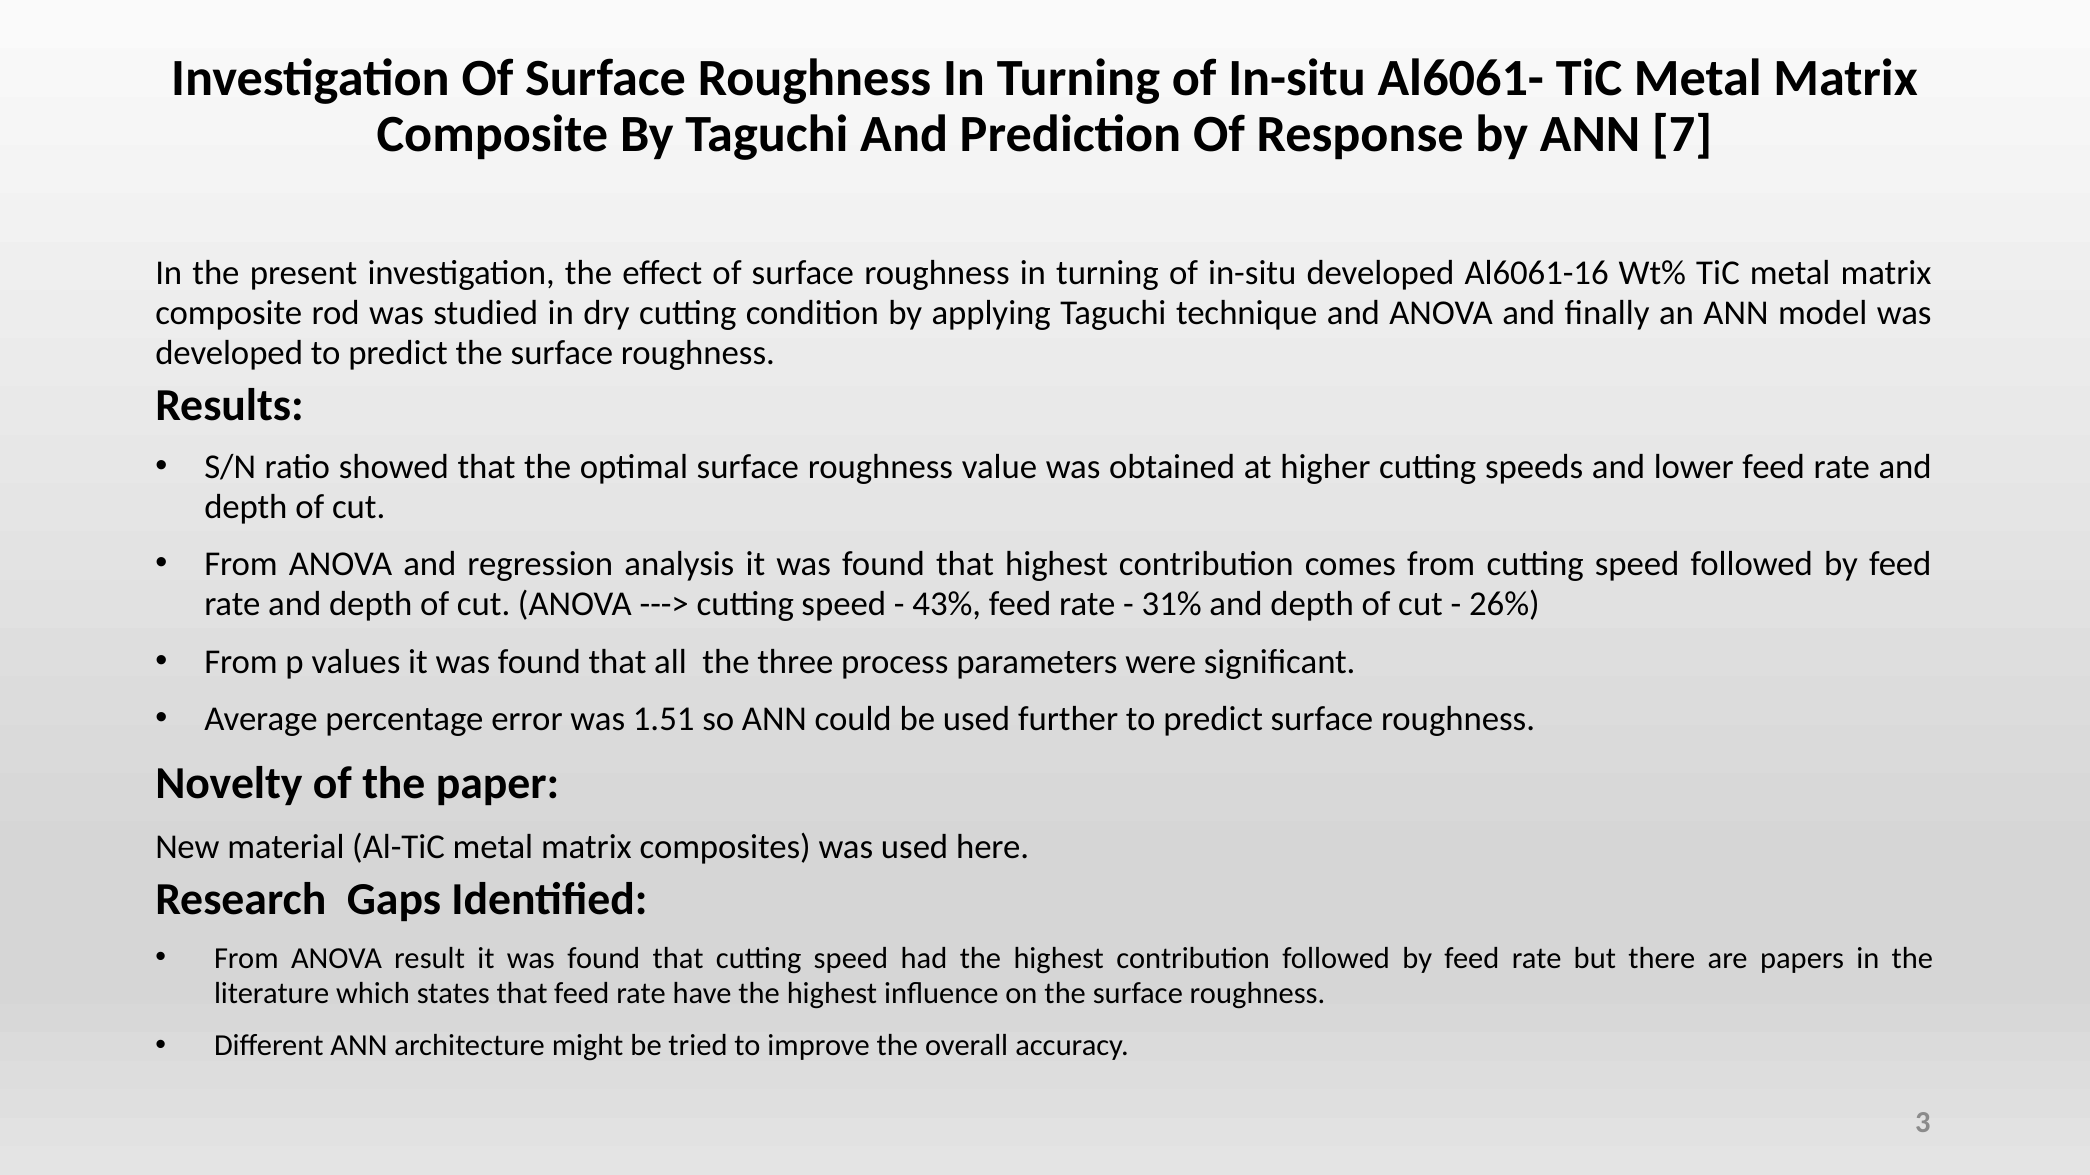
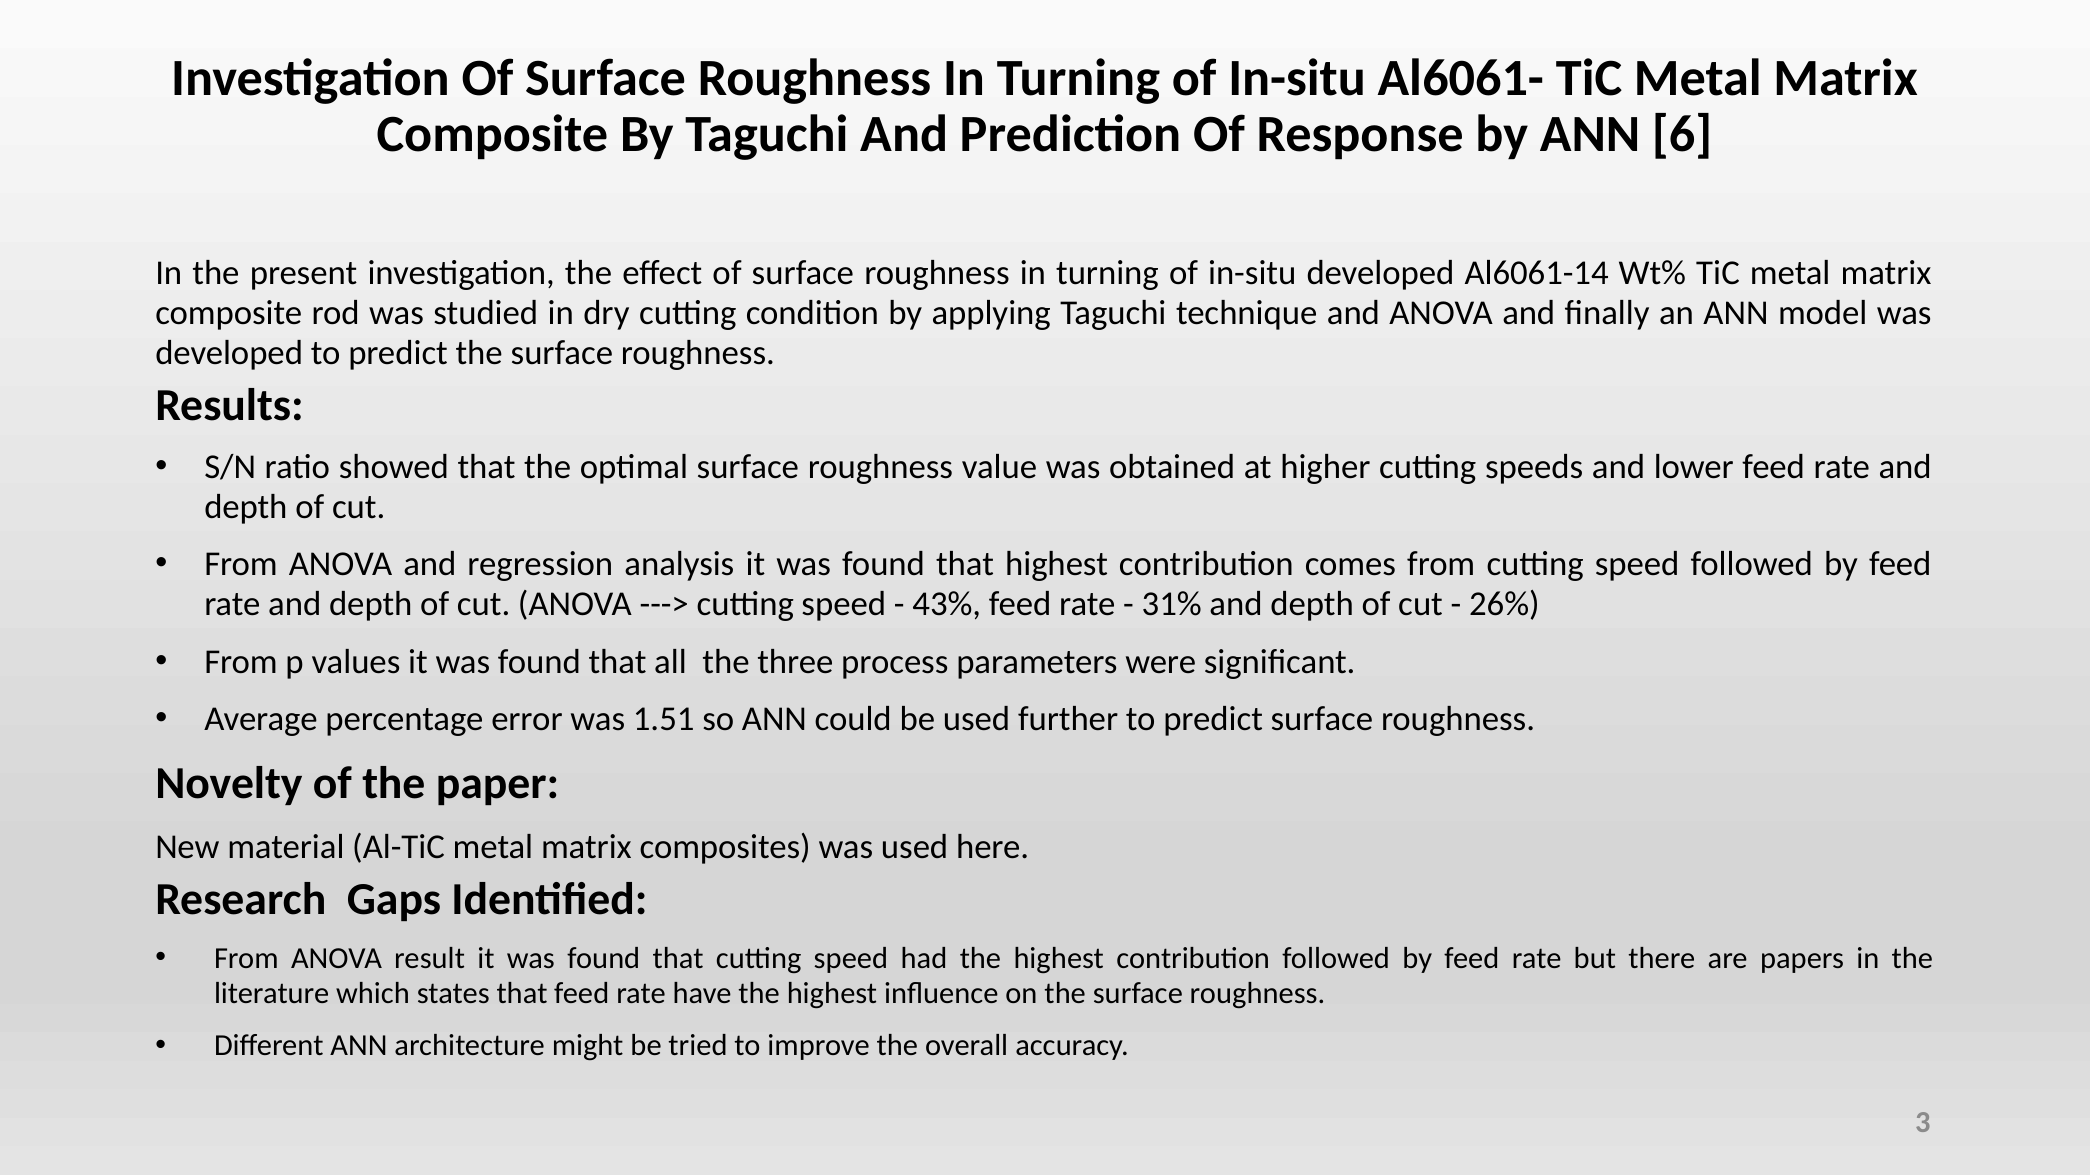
7: 7 -> 6
Al6061-16: Al6061-16 -> Al6061-14
